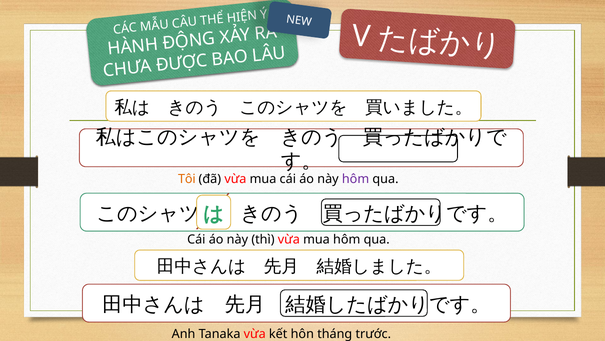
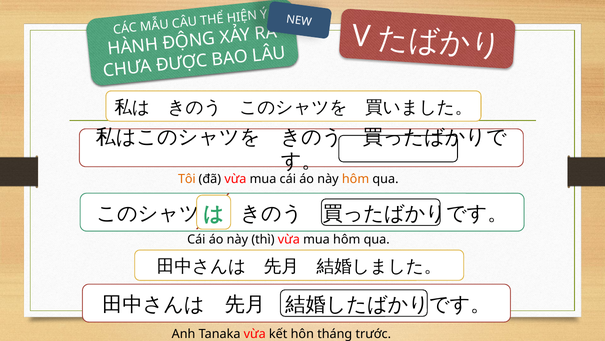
hôm at (356, 179) colour: purple -> orange
